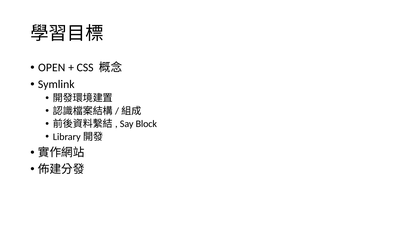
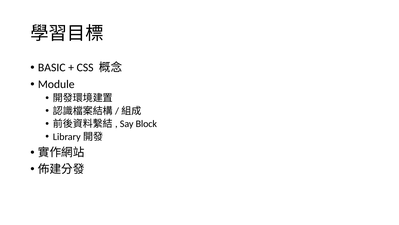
OPEN: OPEN -> BASIC
Symlink: Symlink -> Module
